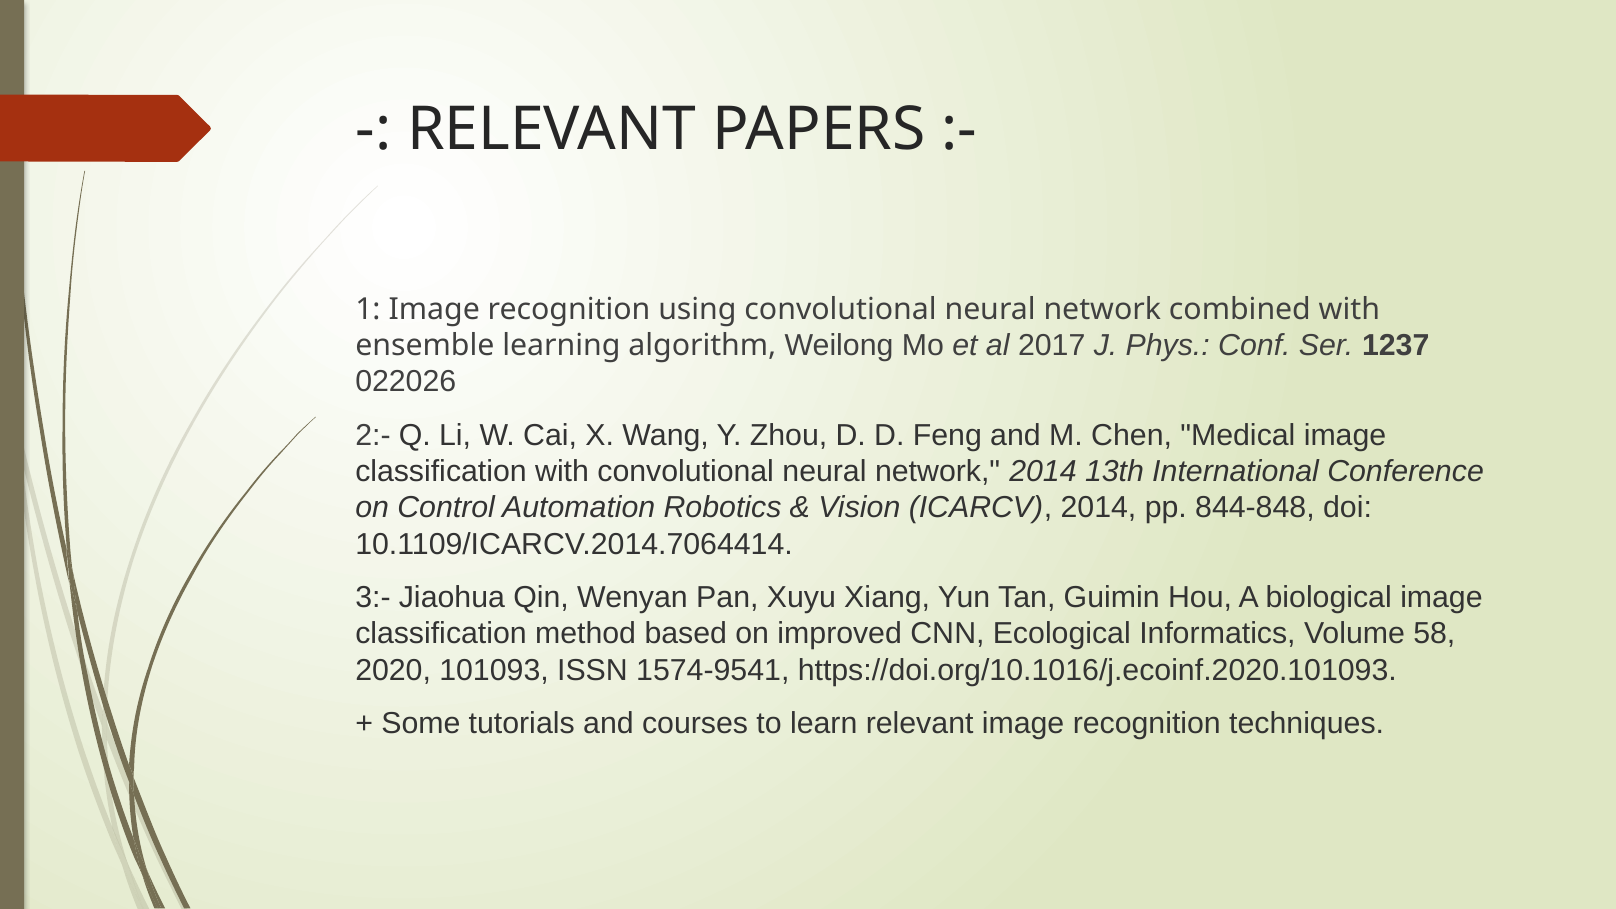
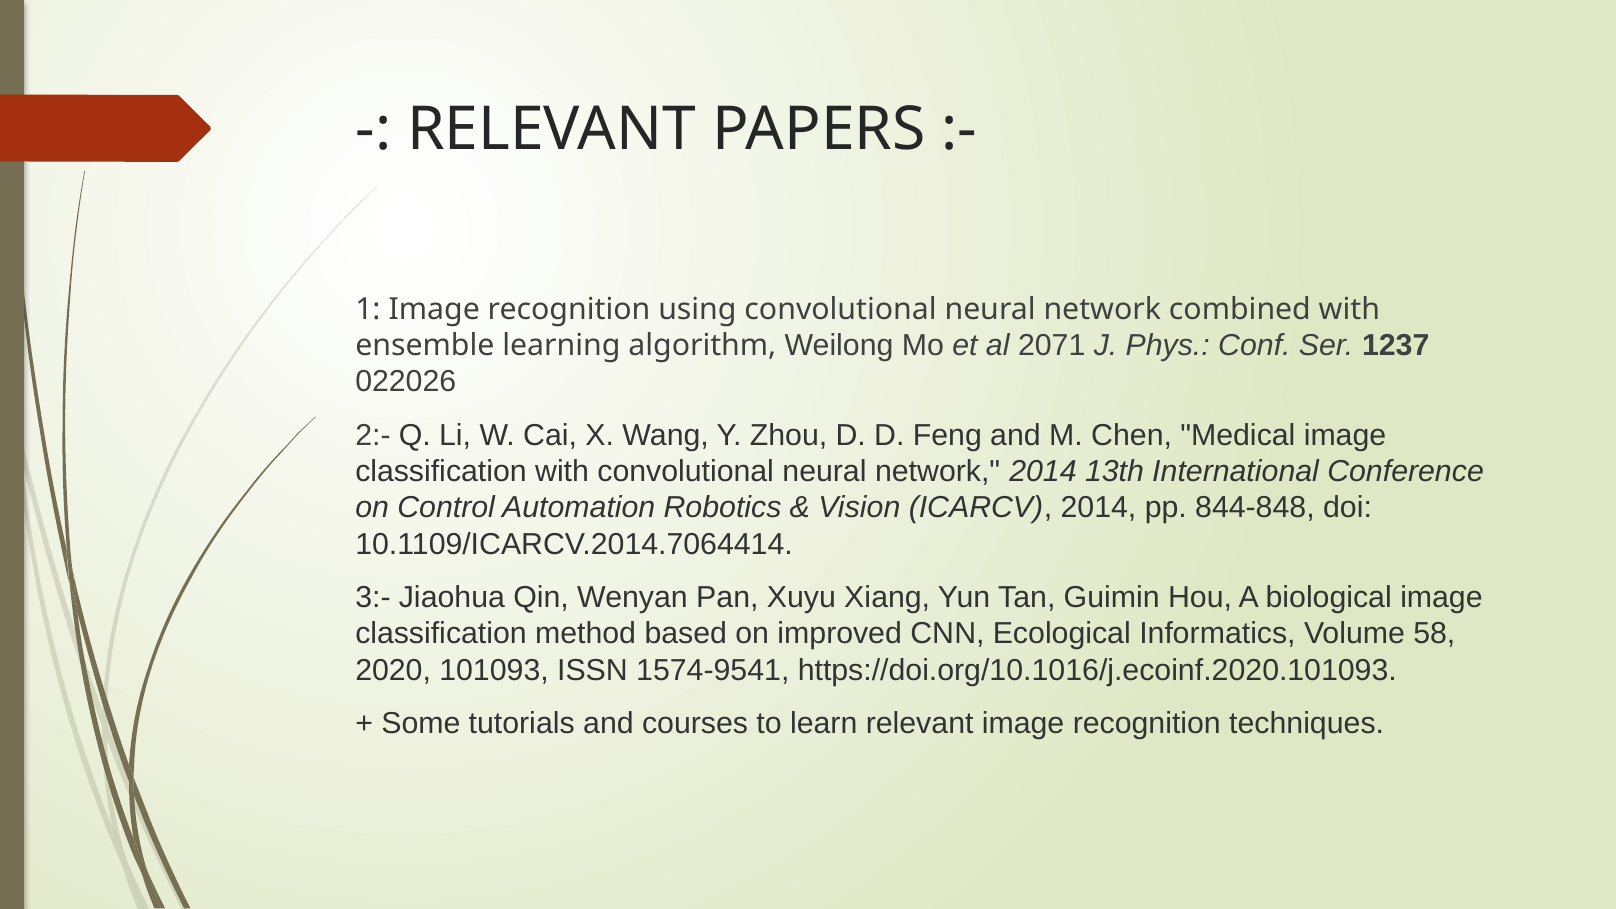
2017: 2017 -> 2071
